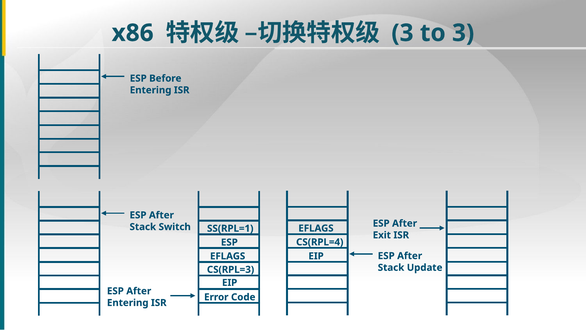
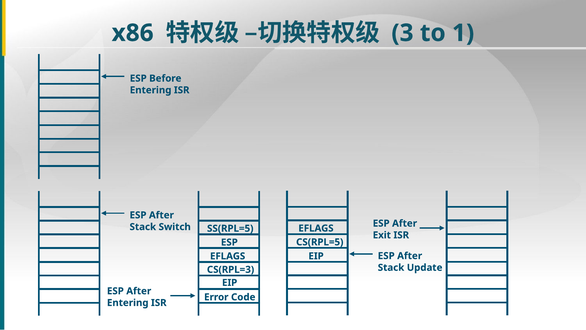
to 3: 3 -> 1
SS(RPL=1: SS(RPL=1 -> SS(RPL=5
CS(RPL=4: CS(RPL=4 -> CS(RPL=5
